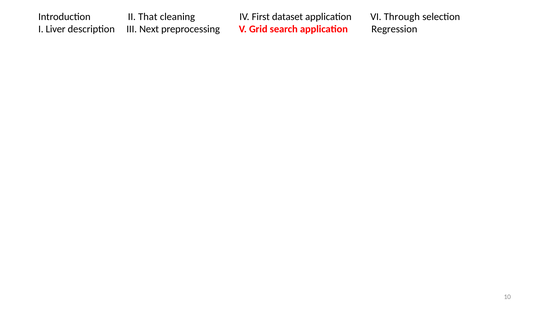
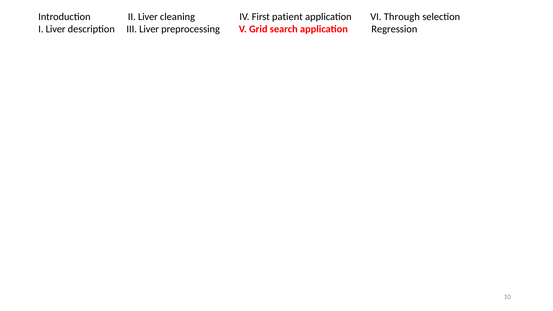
II That: That -> Liver
dataset: dataset -> patient
III Next: Next -> Liver
